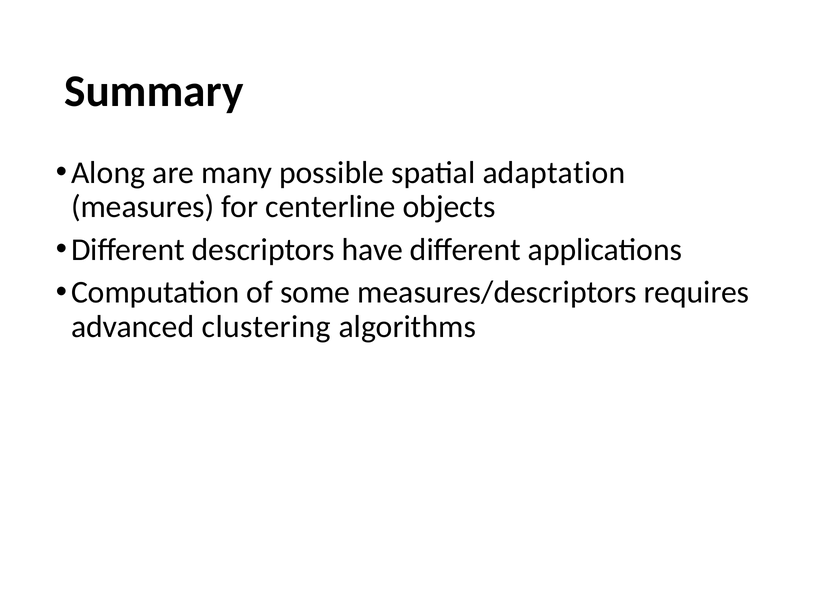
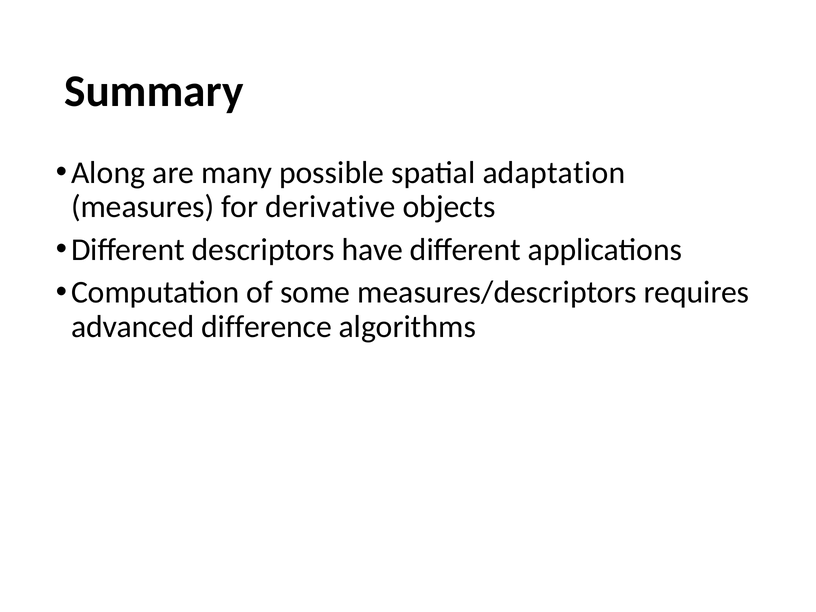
centerline: centerline -> derivative
clustering: clustering -> difference
